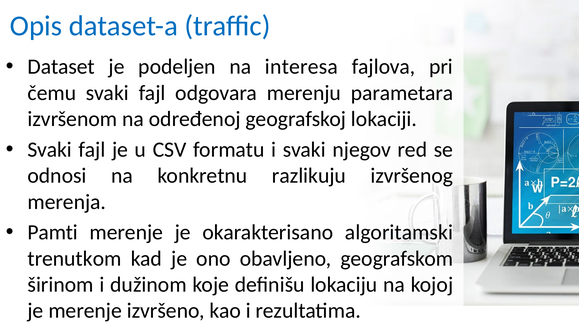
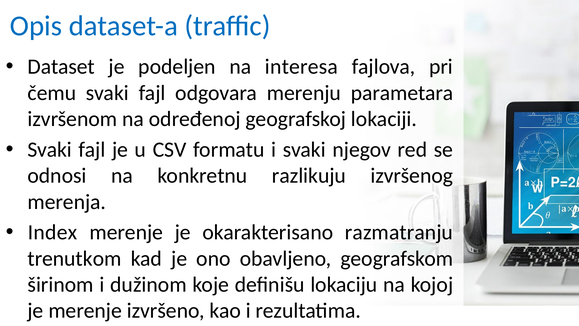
Pamti: Pamti -> Index
algoritamski: algoritamski -> razmatranju
